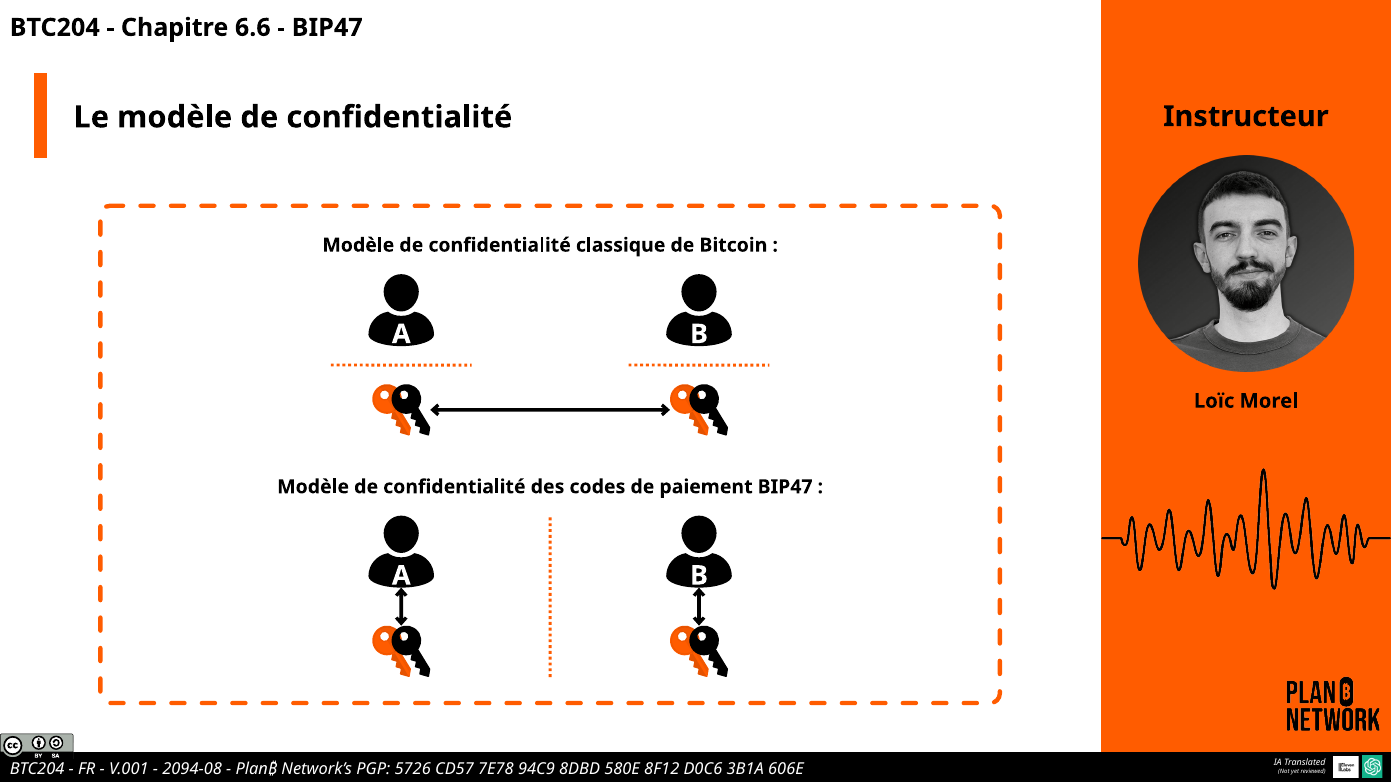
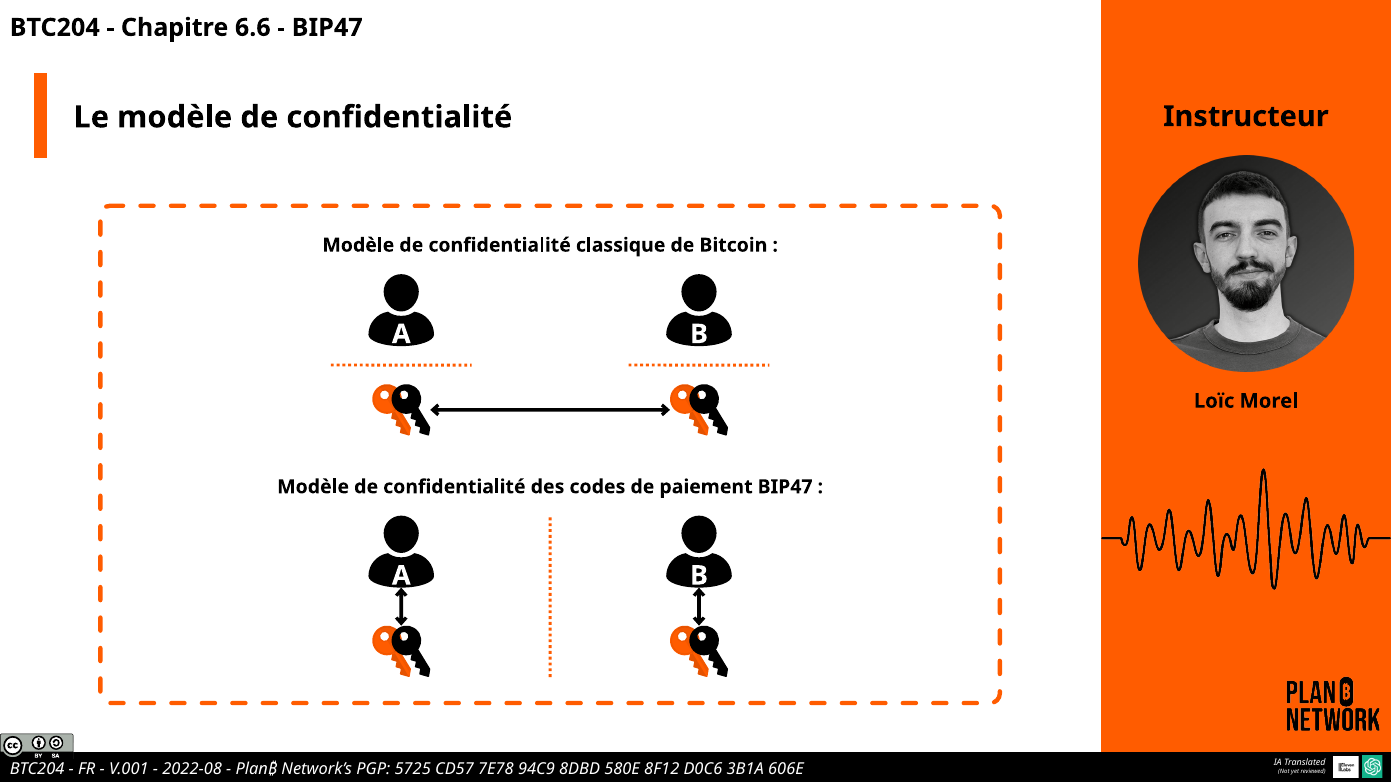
2094-08: 2094-08 -> 2022-08
5726: 5726 -> 5725
